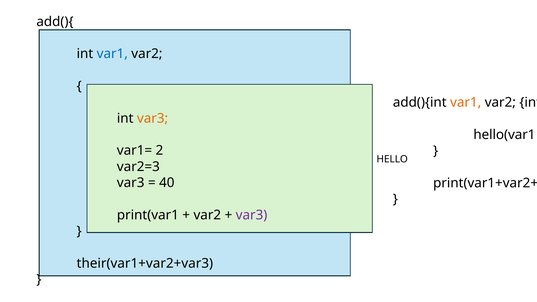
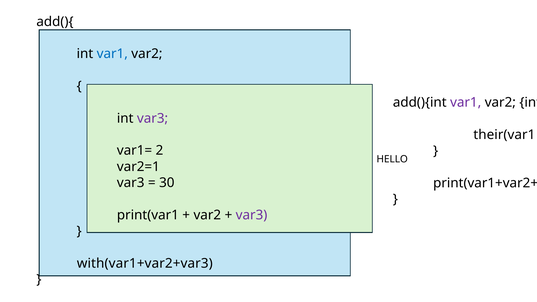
var1 at (466, 102) colour: orange -> purple
var3 at (153, 118) colour: orange -> purple
hello(var1: hello(var1 -> their(var1
var2=3: var2=3 -> var2=1
40: 40 -> 30
their(var1+var2+var3: their(var1+var2+var3 -> with(var1+var2+var3
